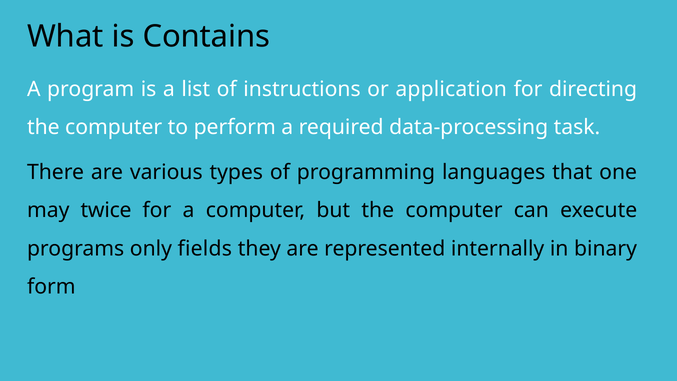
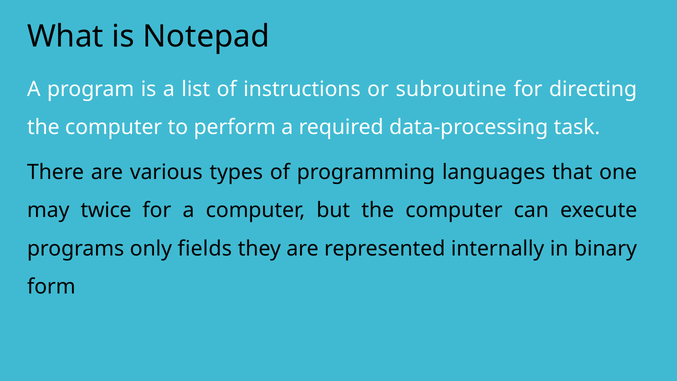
Contains: Contains -> Notepad
application: application -> subroutine
